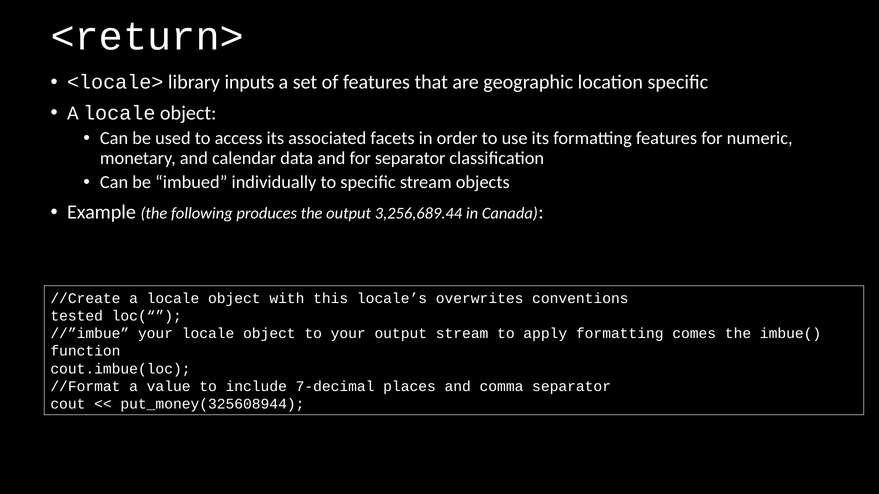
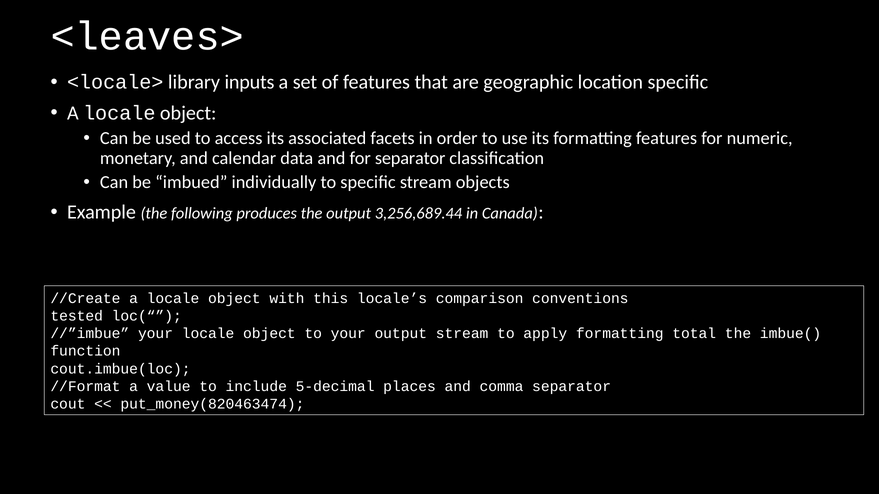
<return>: <return> -> <leaves>
overwrites: overwrites -> comparison
comes: comes -> total
7-decimal: 7-decimal -> 5-decimal
put_money(325608944: put_money(325608944 -> put_money(820463474
